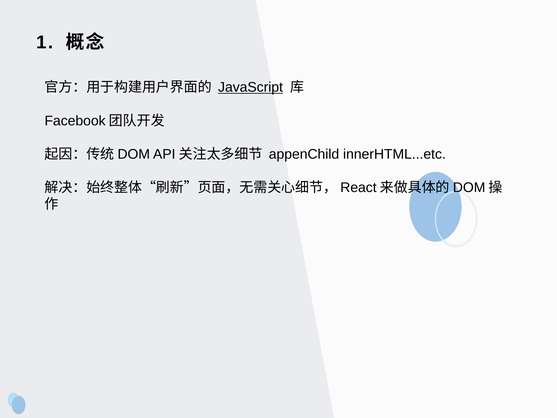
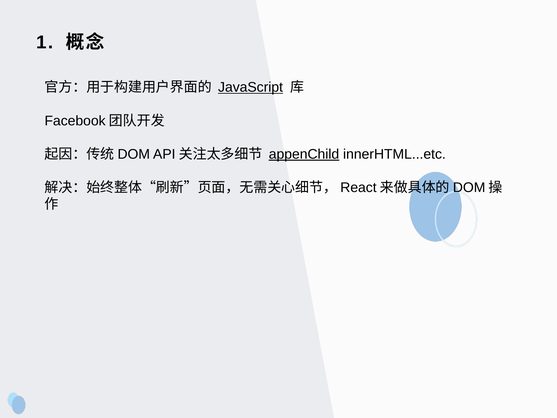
appenChild underline: none -> present
